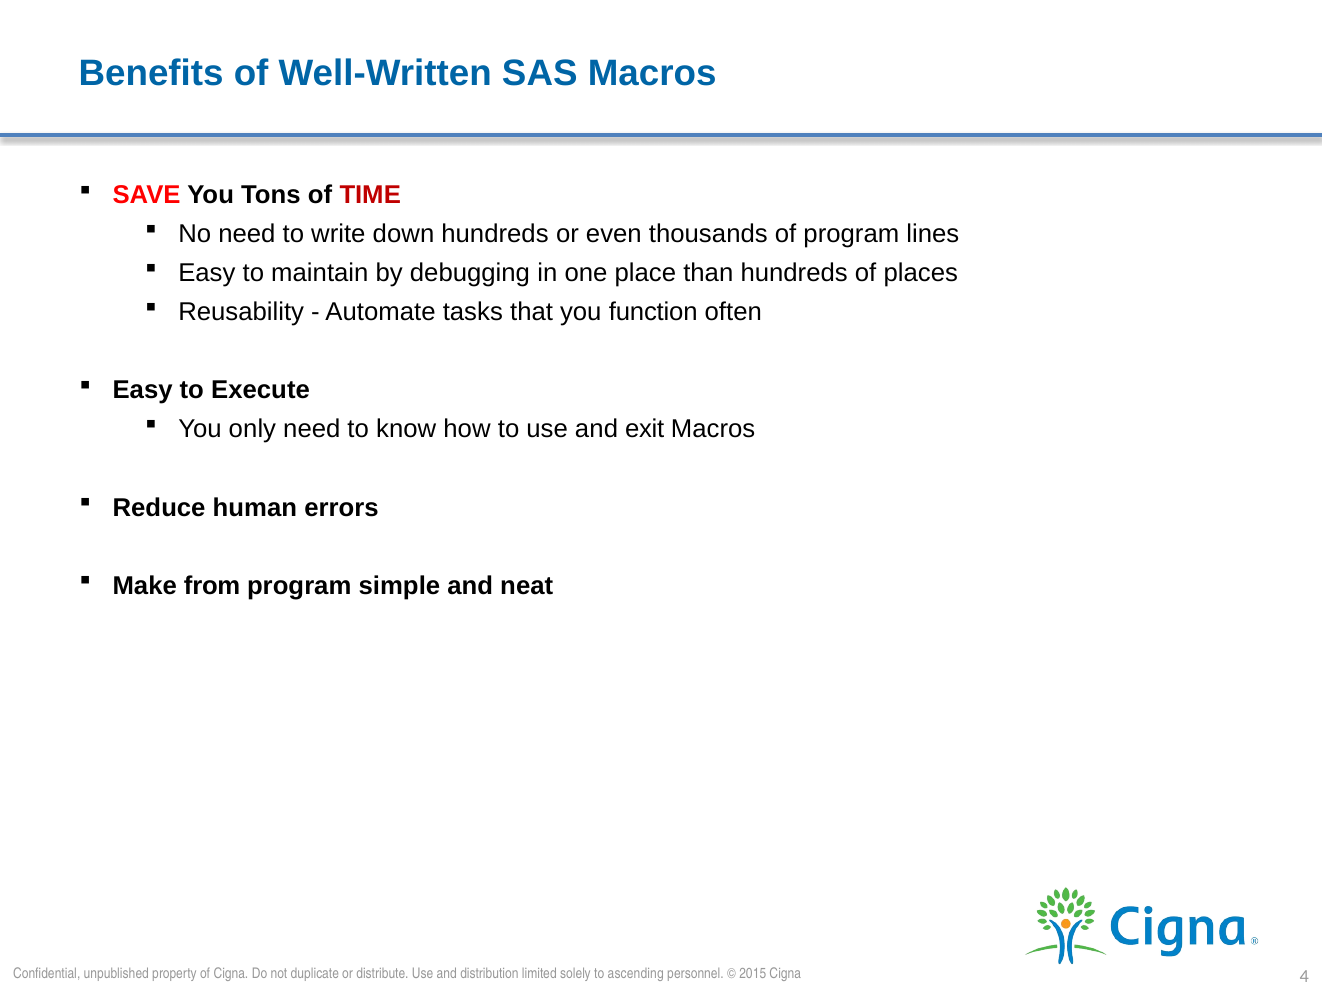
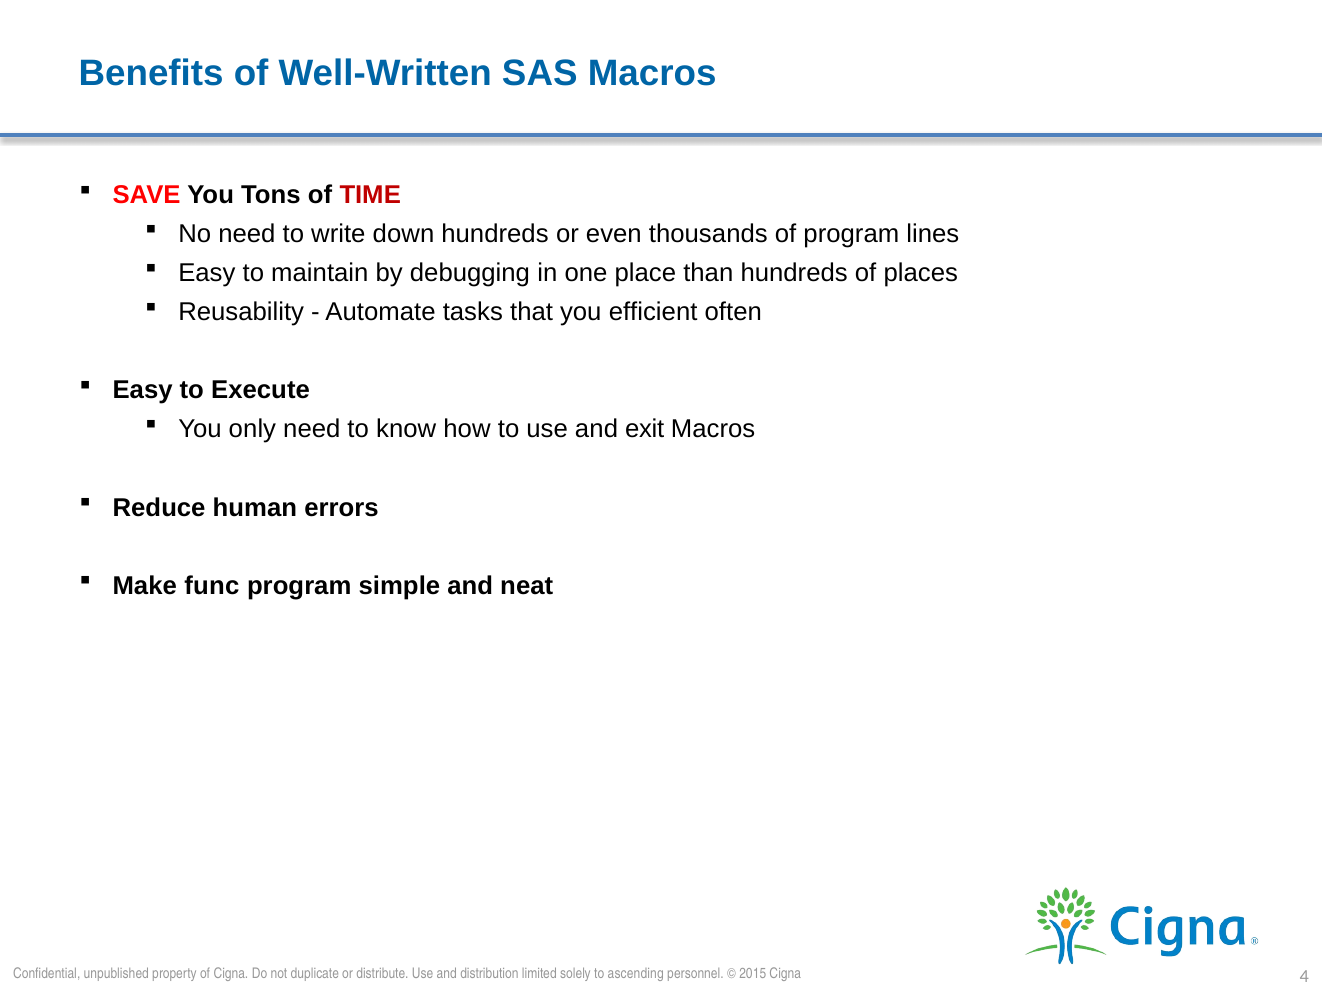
function: function -> efficient
from: from -> func
